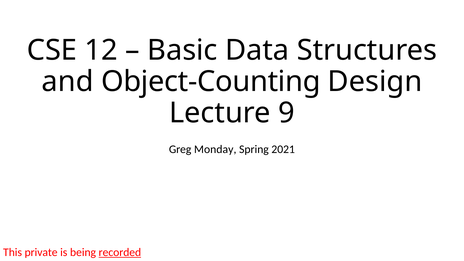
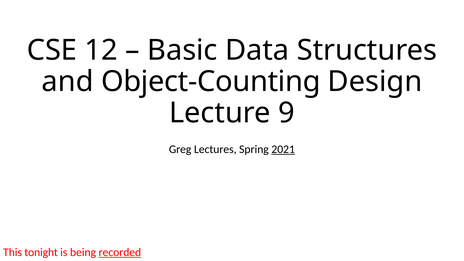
Monday: Monday -> Lectures
2021 underline: none -> present
private: private -> tonight
